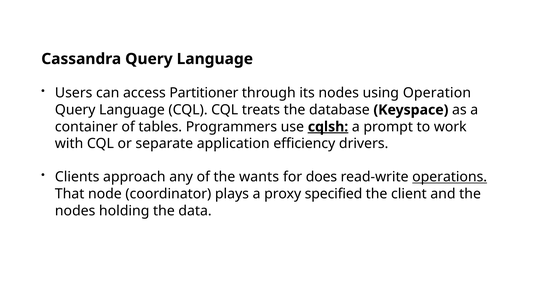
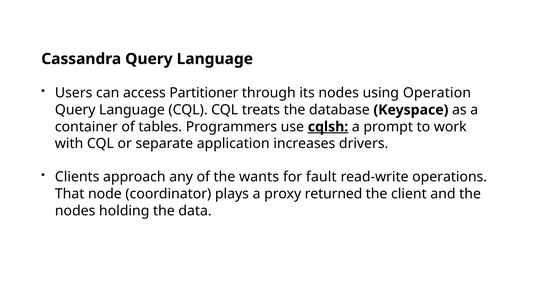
efficiency: efficiency -> increases
does: does -> fault
operations underline: present -> none
specified: specified -> returned
